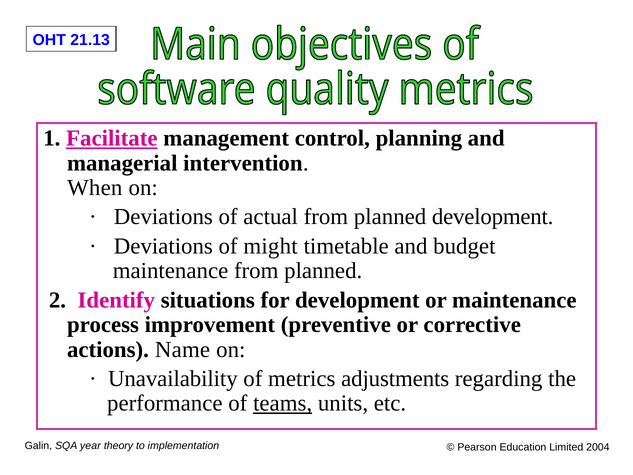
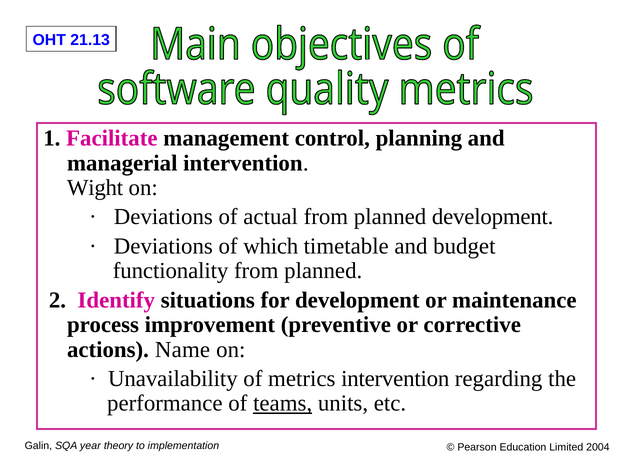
Facilitate underline: present -> none
When: When -> Wight
might: might -> which
maintenance at (171, 271): maintenance -> functionality
metrics adjustments: adjustments -> intervention
